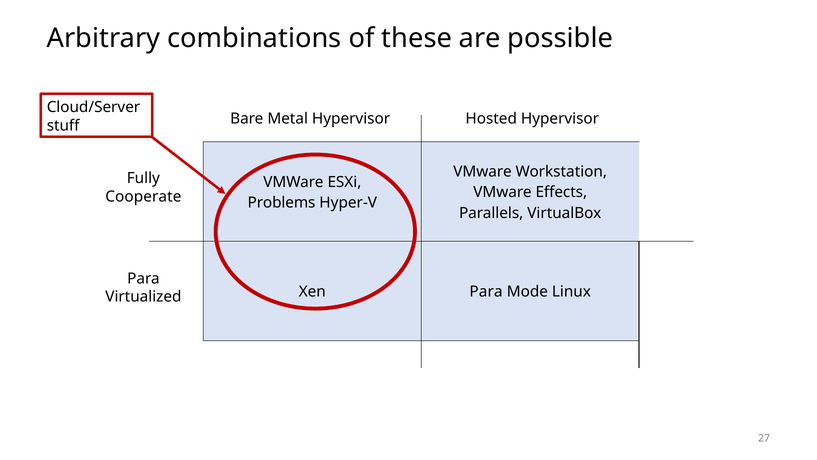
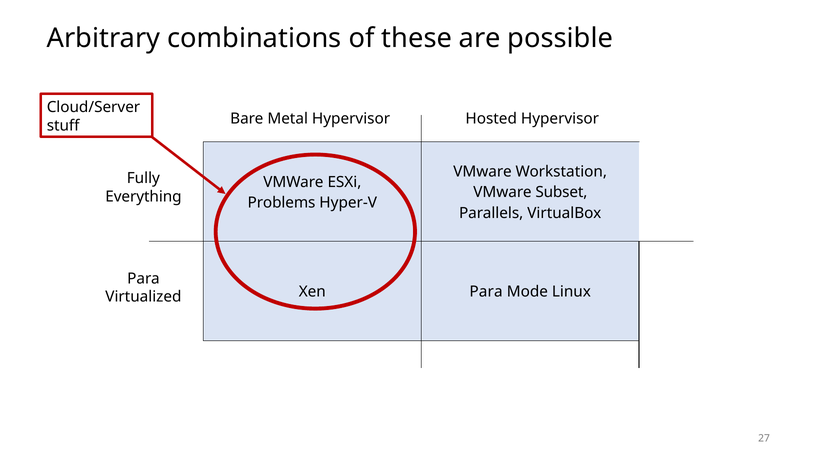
Effects: Effects -> Subset
Cooperate: Cooperate -> Everything
